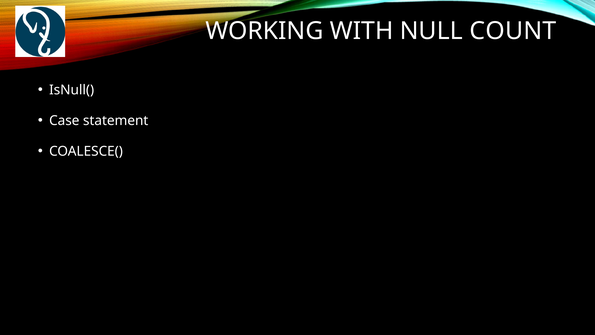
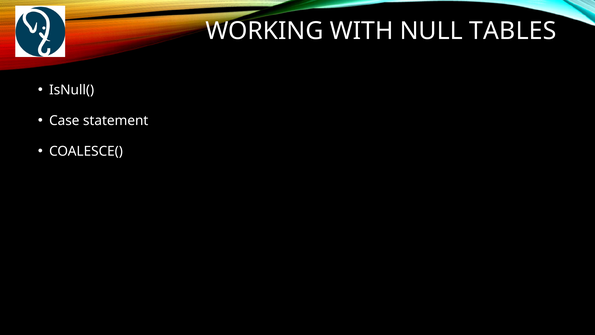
COUNT: COUNT -> TABLES
